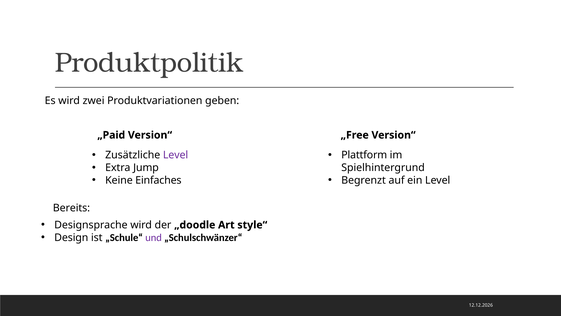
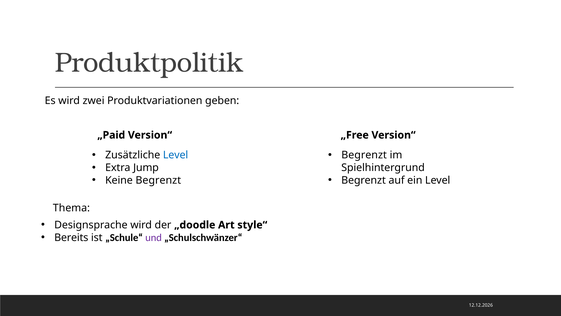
Level at (176, 155) colour: purple -> blue
Plattform at (364, 155): Plattform -> Begrenzt
Keine Einfaches: Einfaches -> Begrenzt
Bereits: Bereits -> Thema
Design: Design -> Bereits
